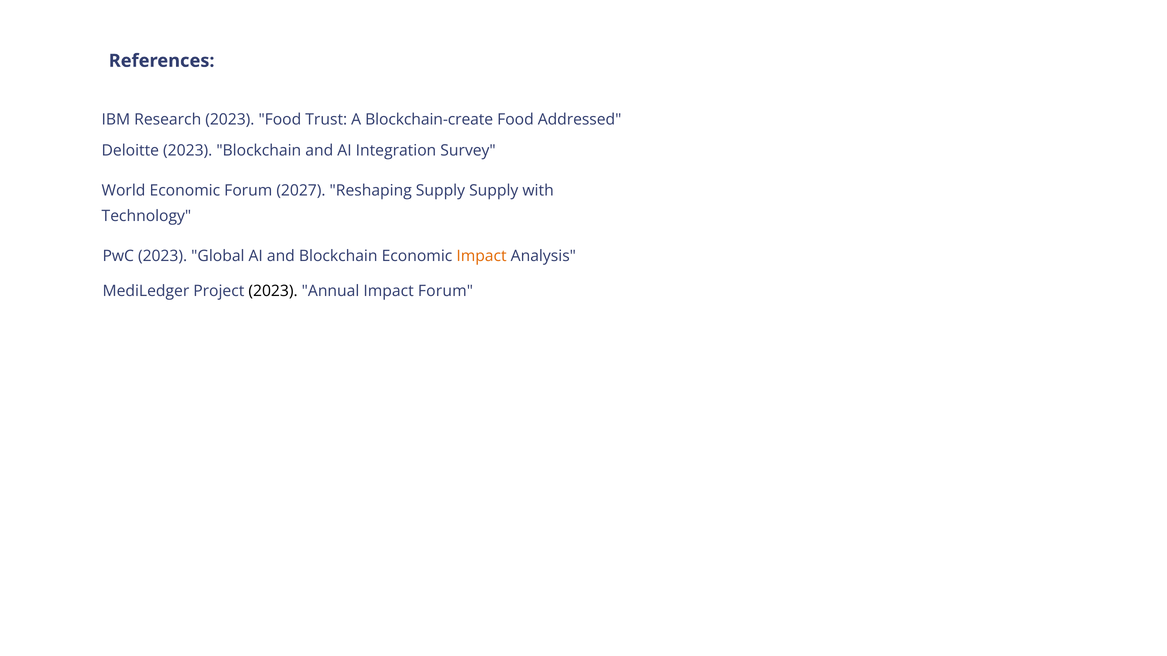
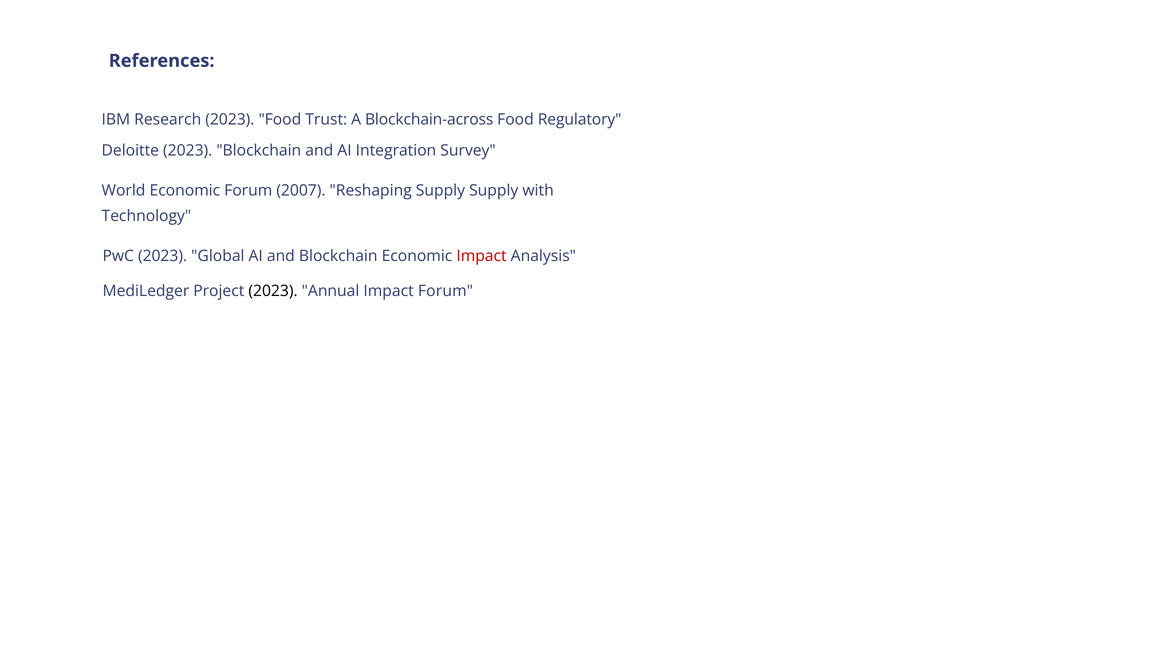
Blockchain-create: Blockchain-create -> Blockchain-across
Addressed: Addressed -> Regulatory
2027: 2027 -> 2007
Impact at (482, 256) colour: orange -> red
